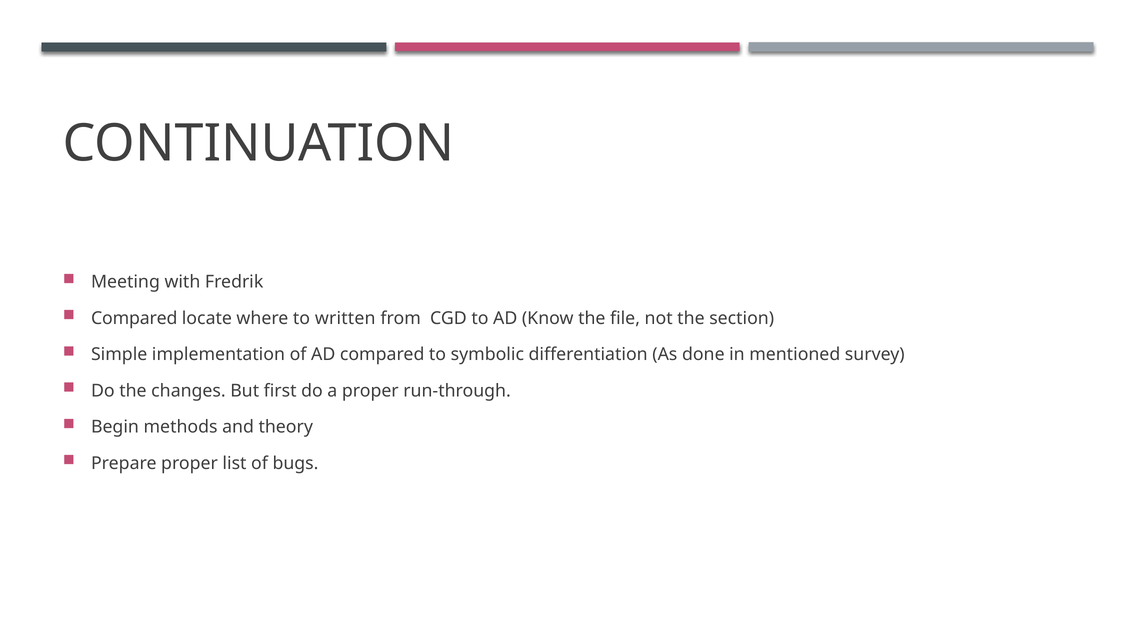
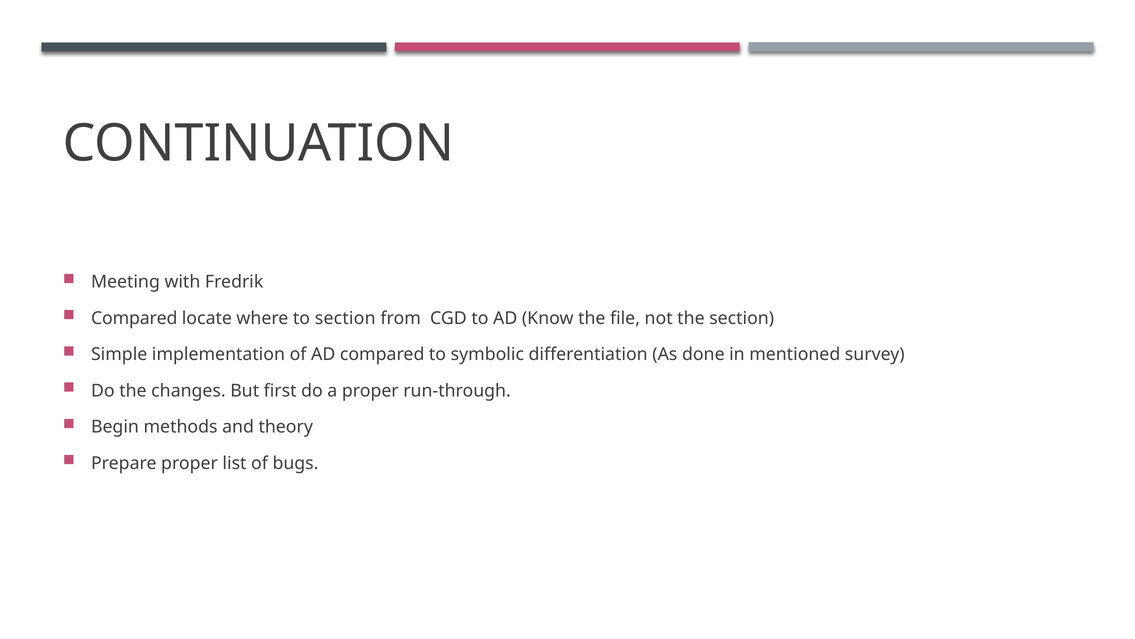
to written: written -> section
